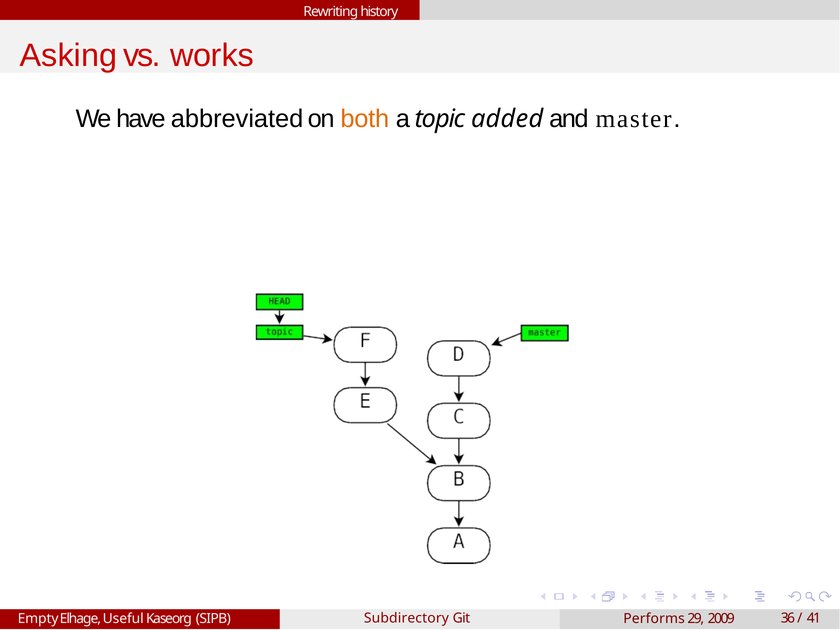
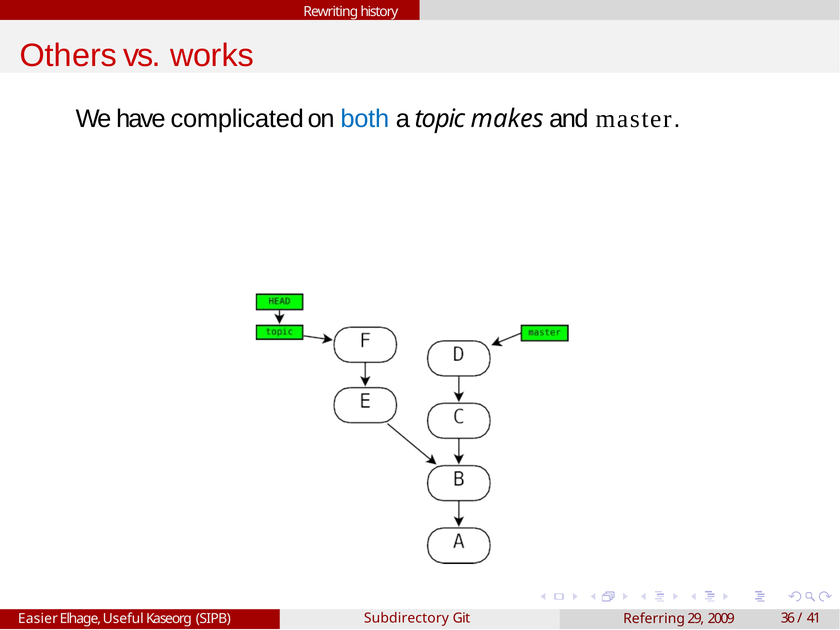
Asking: Asking -> Others
abbreviated: abbreviated -> complicated
both colour: orange -> blue
added: added -> makes
Empty: Empty -> Easier
Performs: Performs -> Referring
